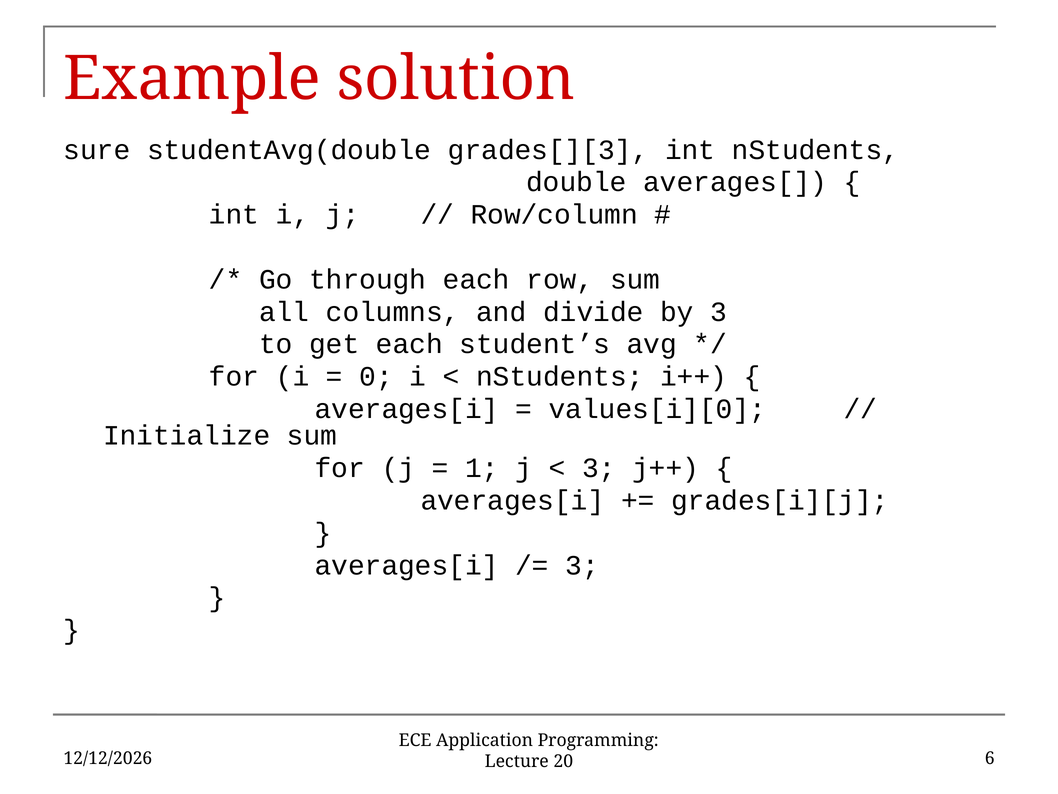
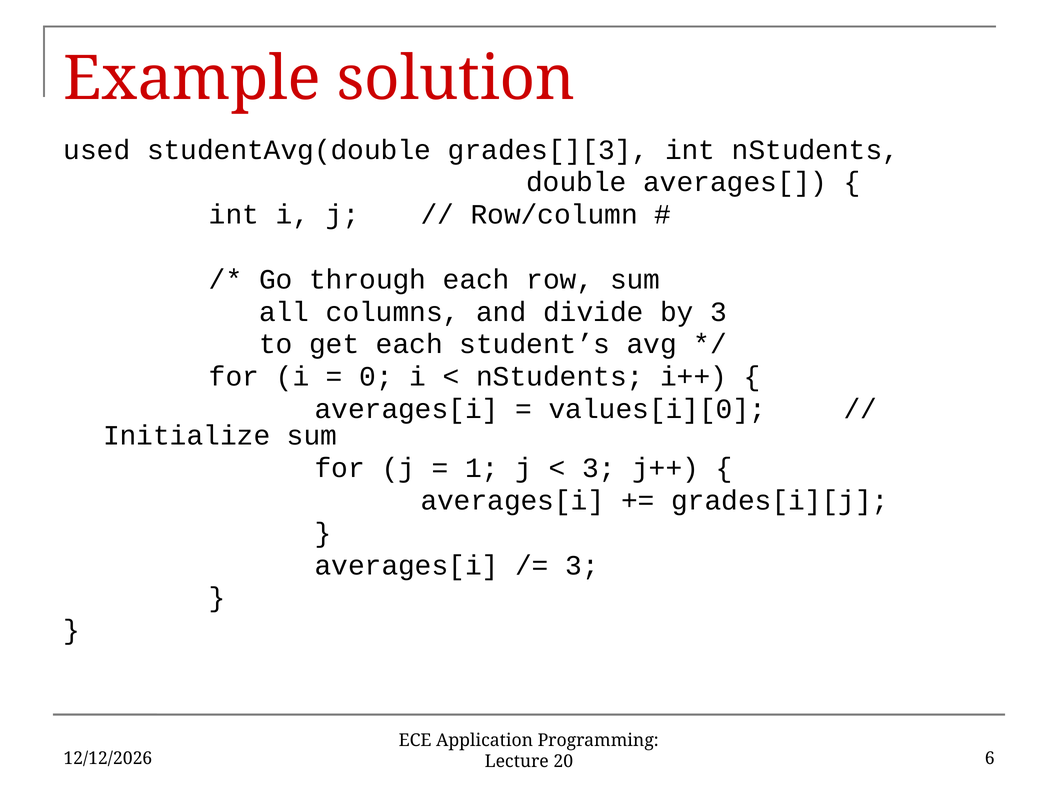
sure: sure -> used
